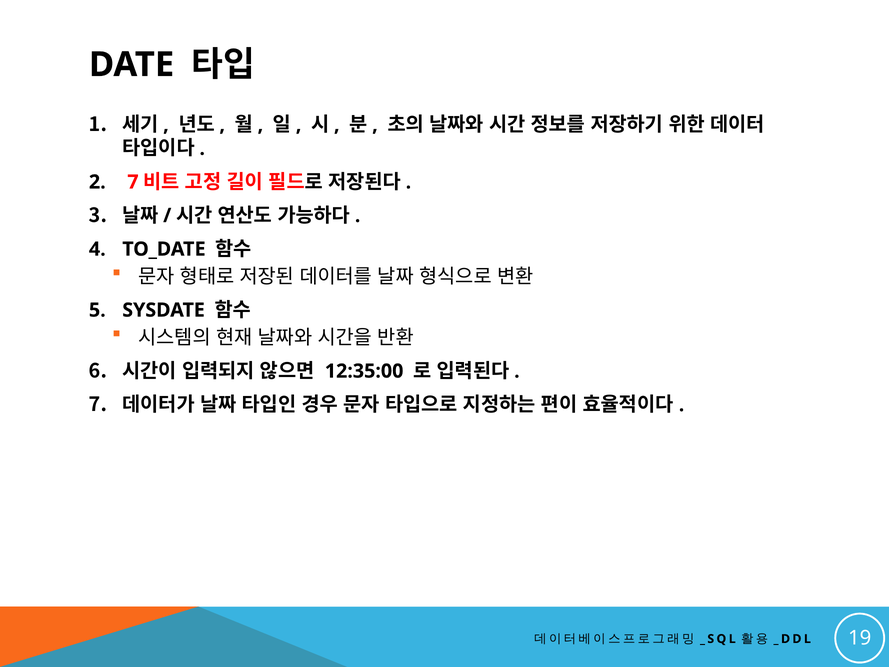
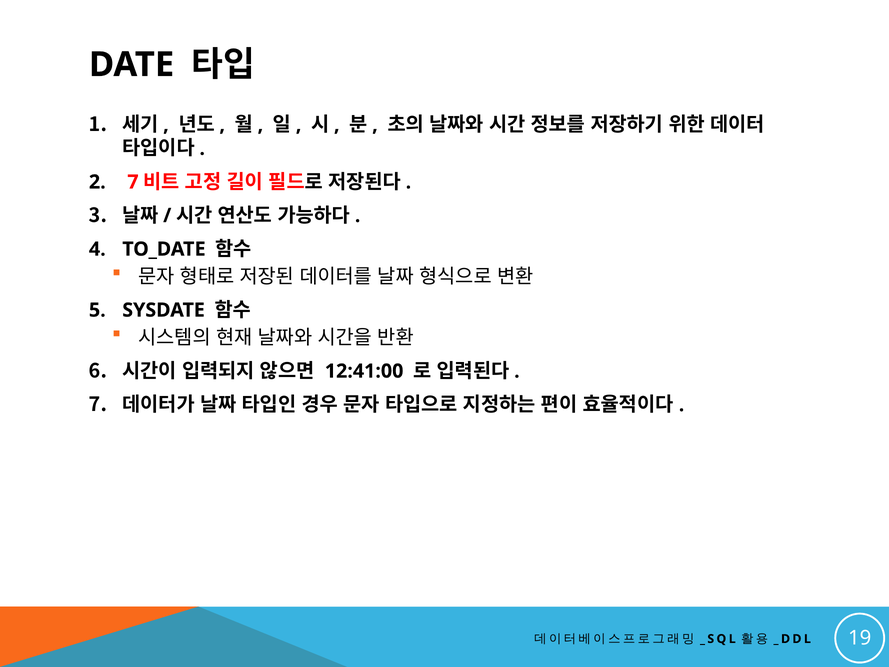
12:35:00: 12:35:00 -> 12:41:00
